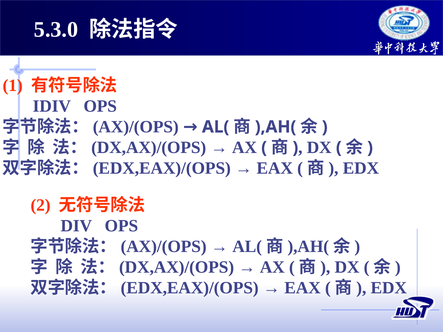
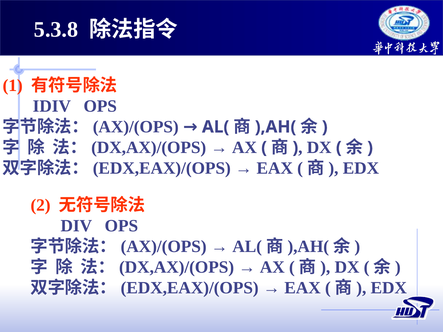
5.3.0: 5.3.0 -> 5.3.8
